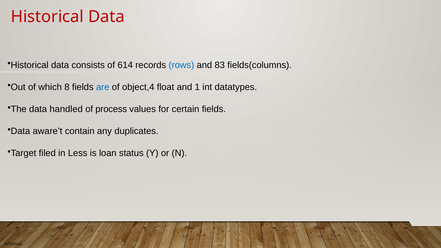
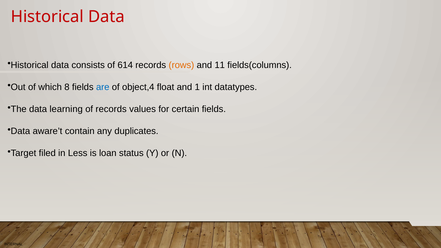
rows colour: blue -> orange
83: 83 -> 11
handled: handled -> learning
of process: process -> records
